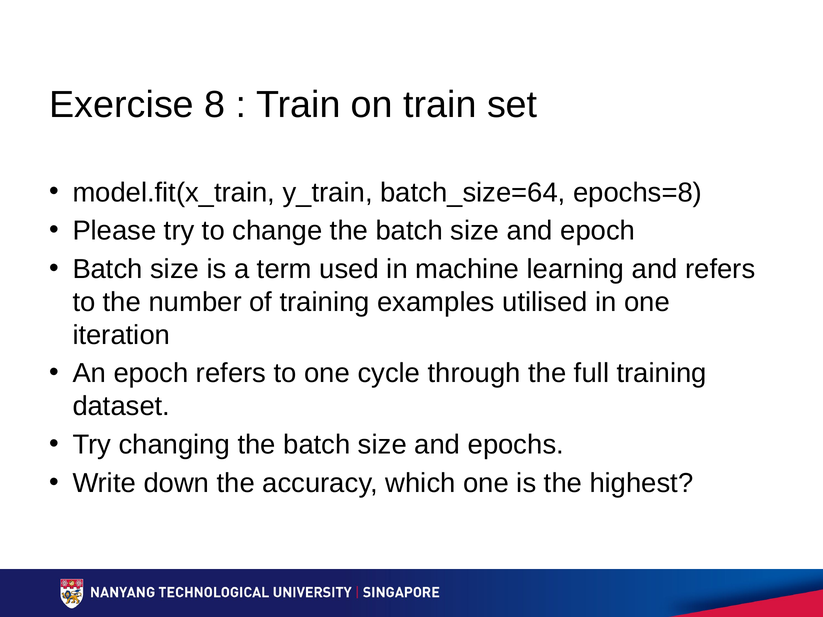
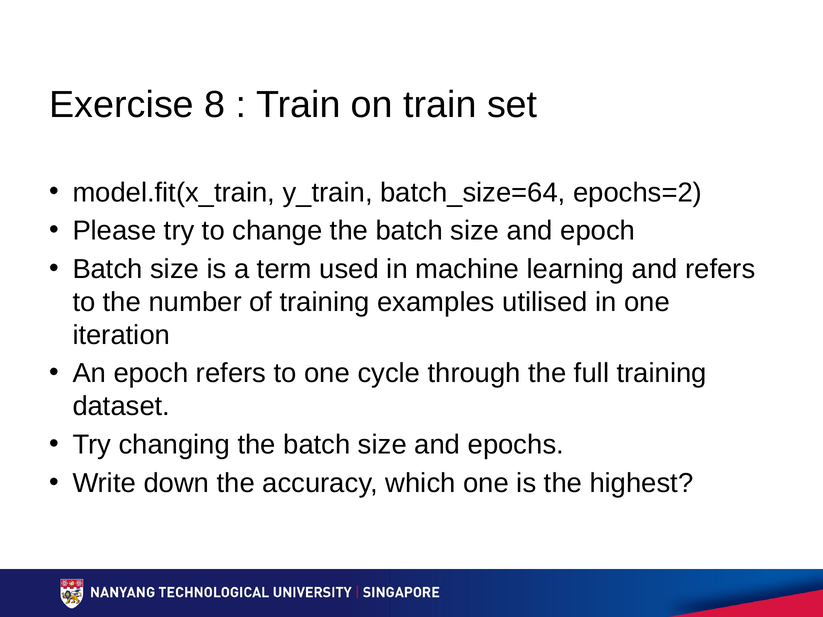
epochs=8: epochs=8 -> epochs=2
